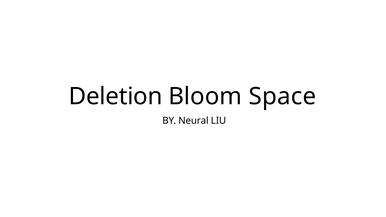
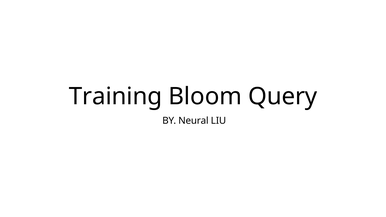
Deletion: Deletion -> Training
Space: Space -> Query
